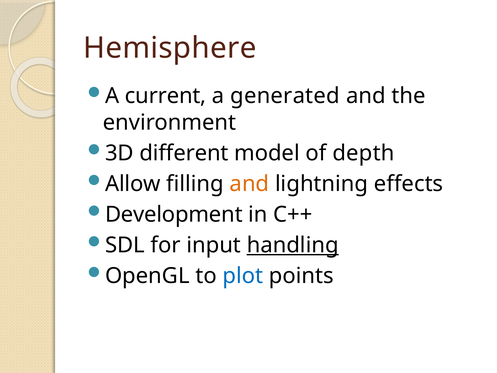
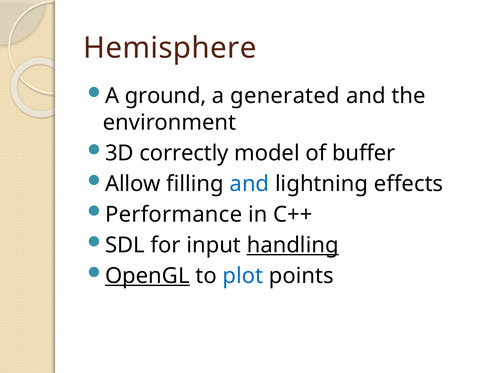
current: current -> ground
different: different -> correctly
depth: depth -> buffer
and at (249, 184) colour: orange -> blue
Development: Development -> Performance
OpenGL underline: none -> present
